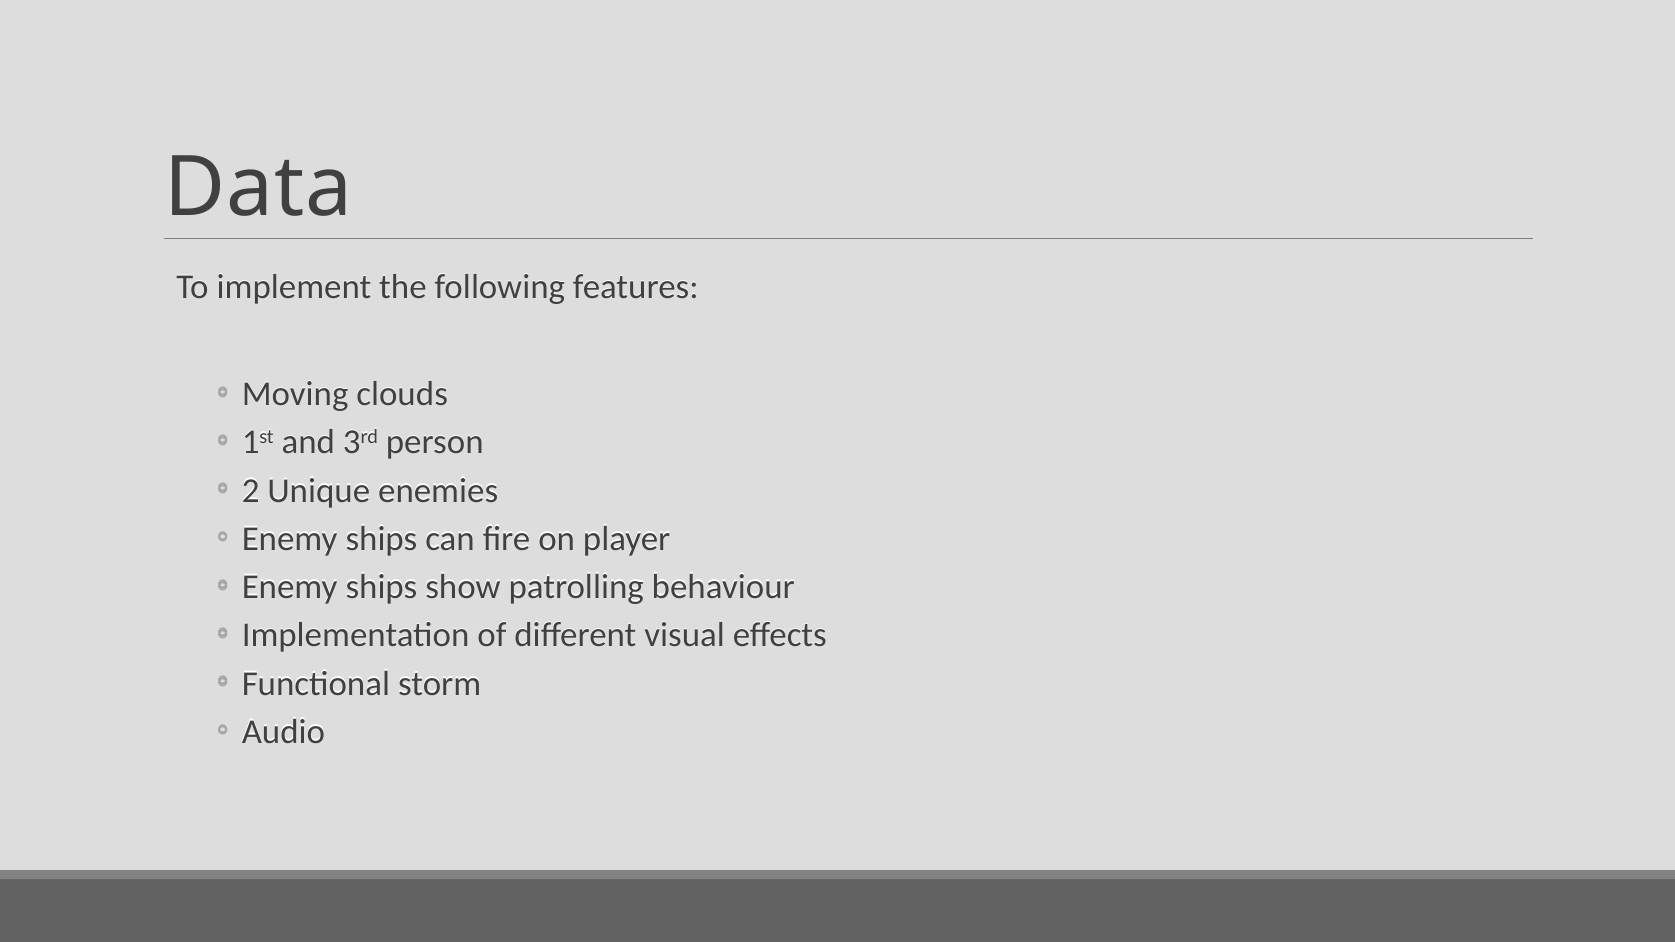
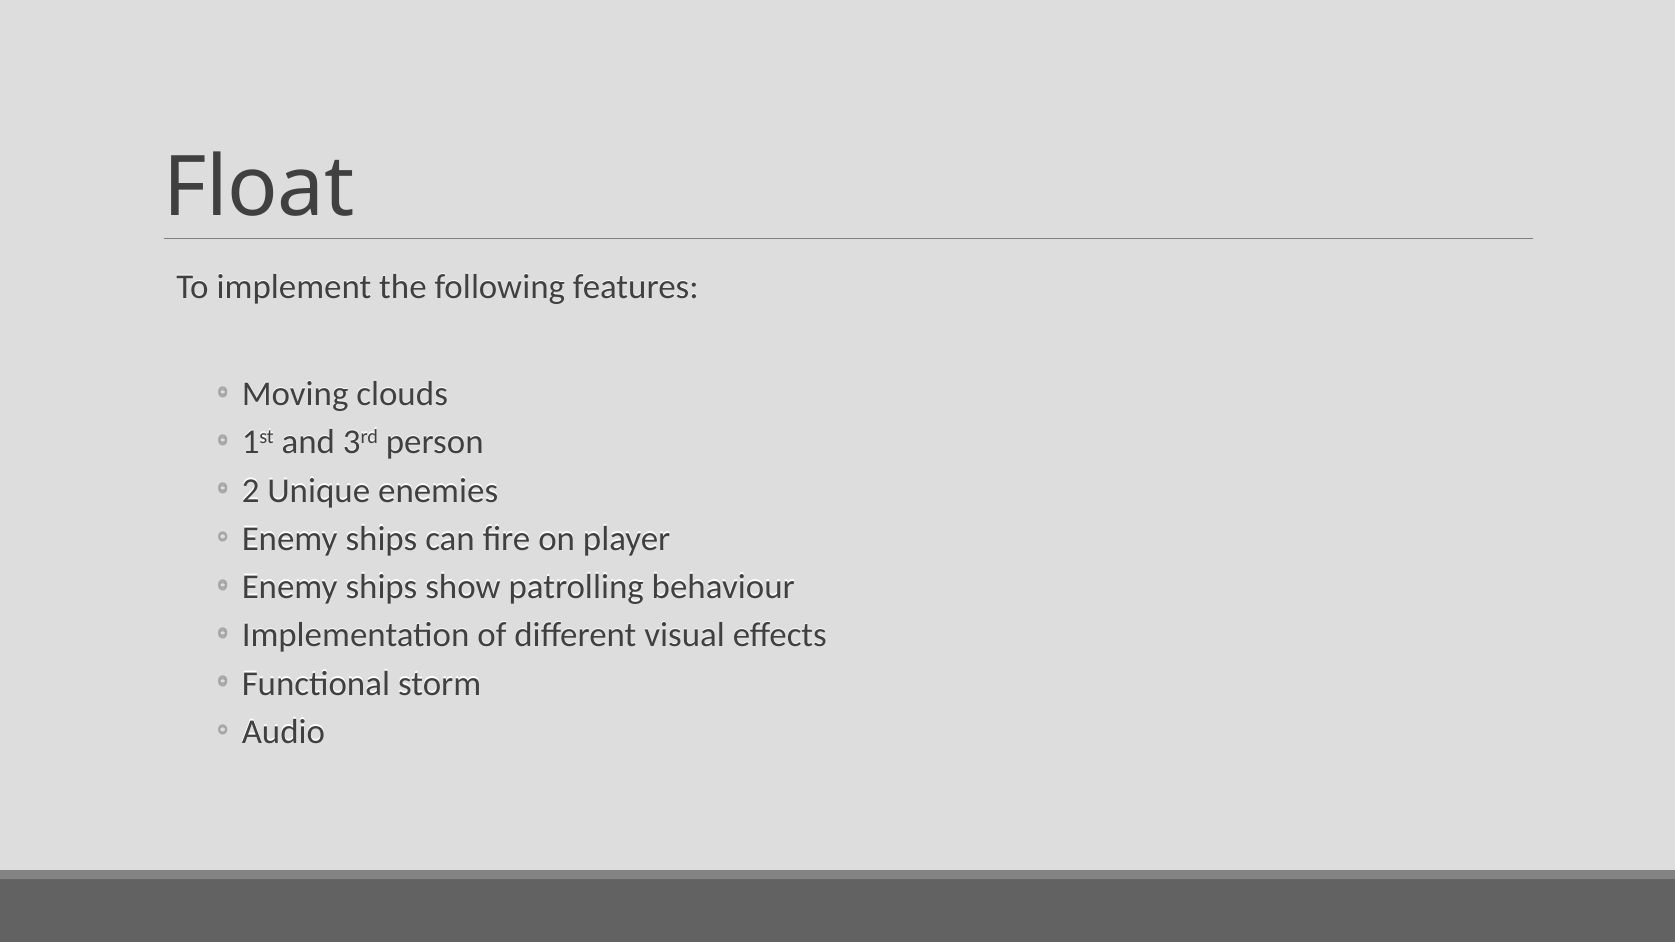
Data: Data -> Float
